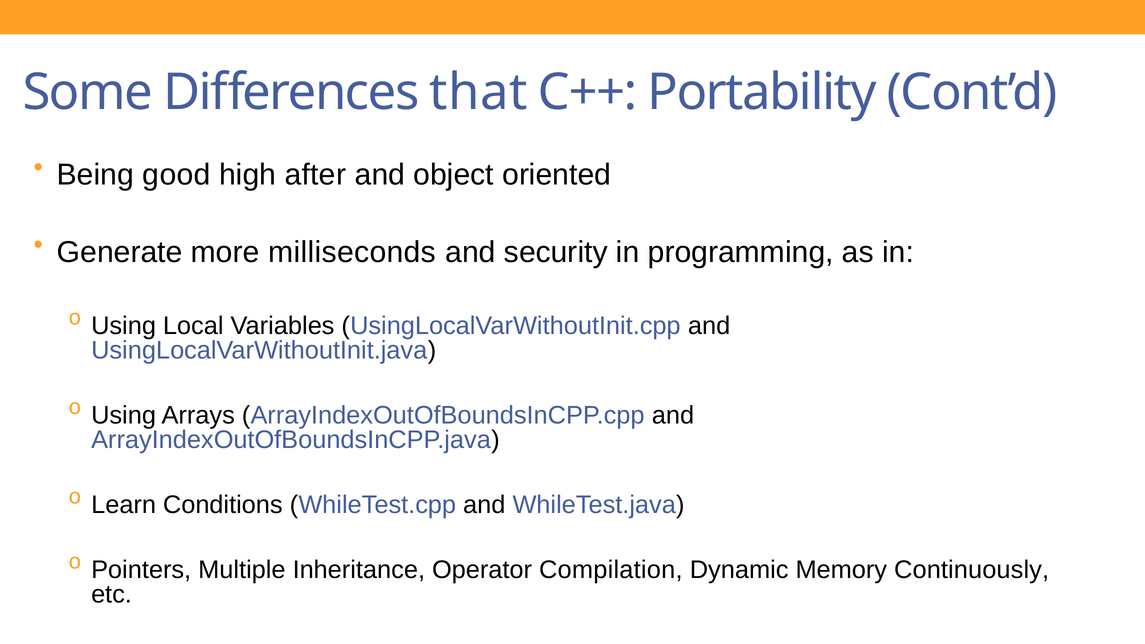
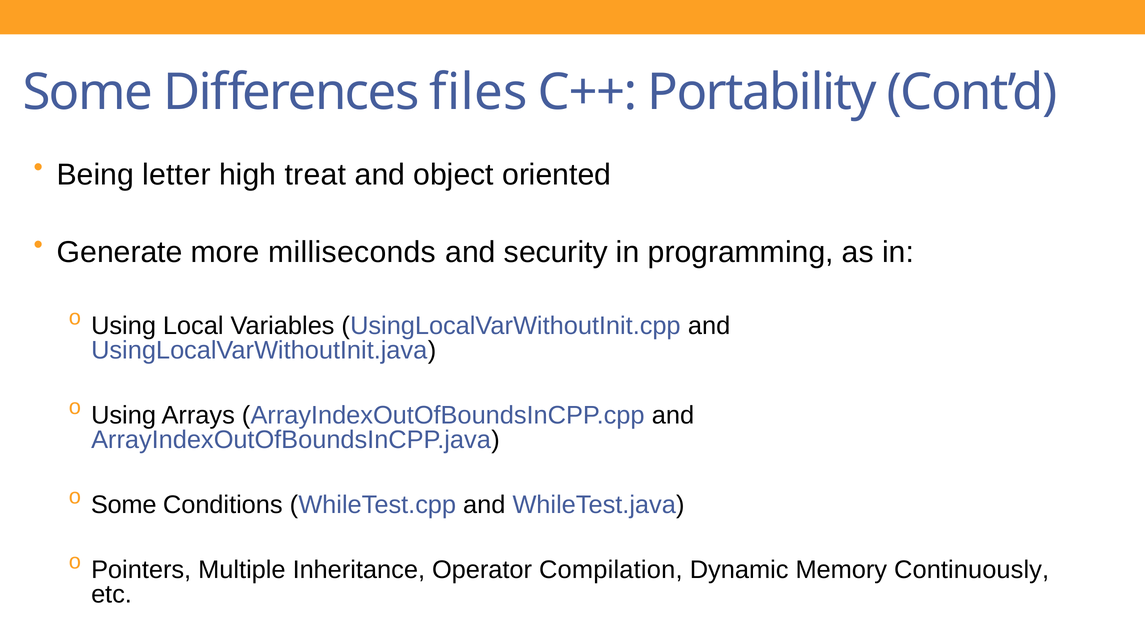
that: that -> files
good: good -> letter
after: after -> treat
Learn at (124, 505): Learn -> Some
